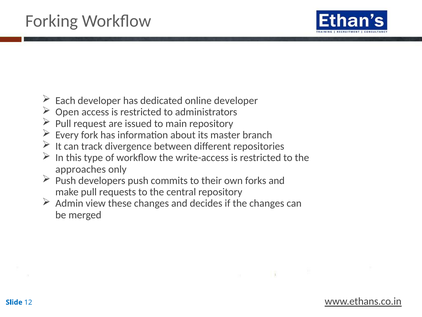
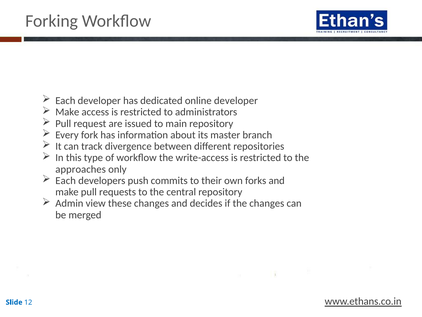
Open at (67, 112): Open -> Make
Push at (66, 180): Push -> Each
